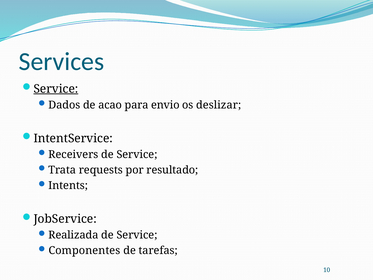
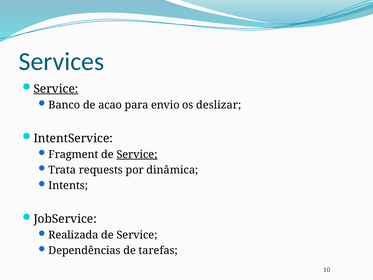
Dados: Dados -> Banco
Receivers: Receivers -> Fragment
Service at (137, 154) underline: none -> present
resultado: resultado -> dinâmica
Componentes: Componentes -> Dependências
